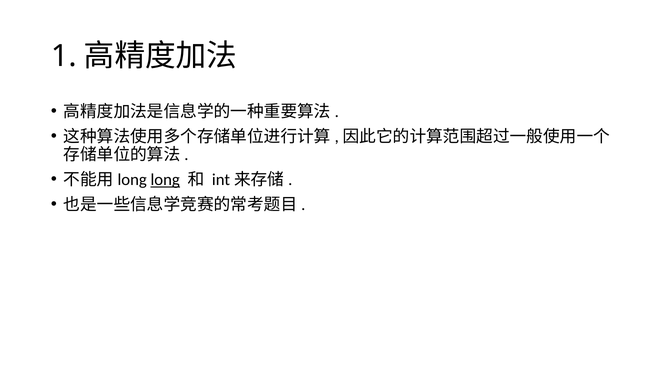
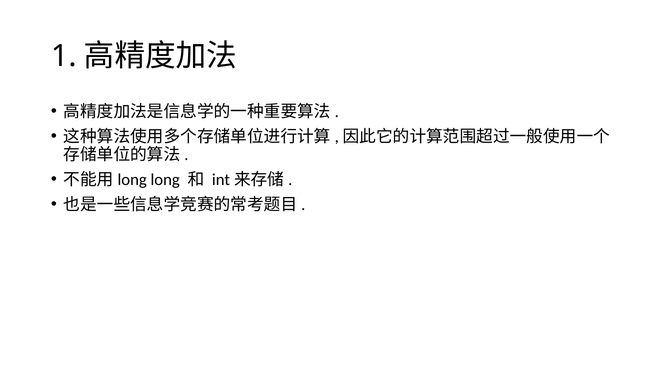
long underline: present -> none
